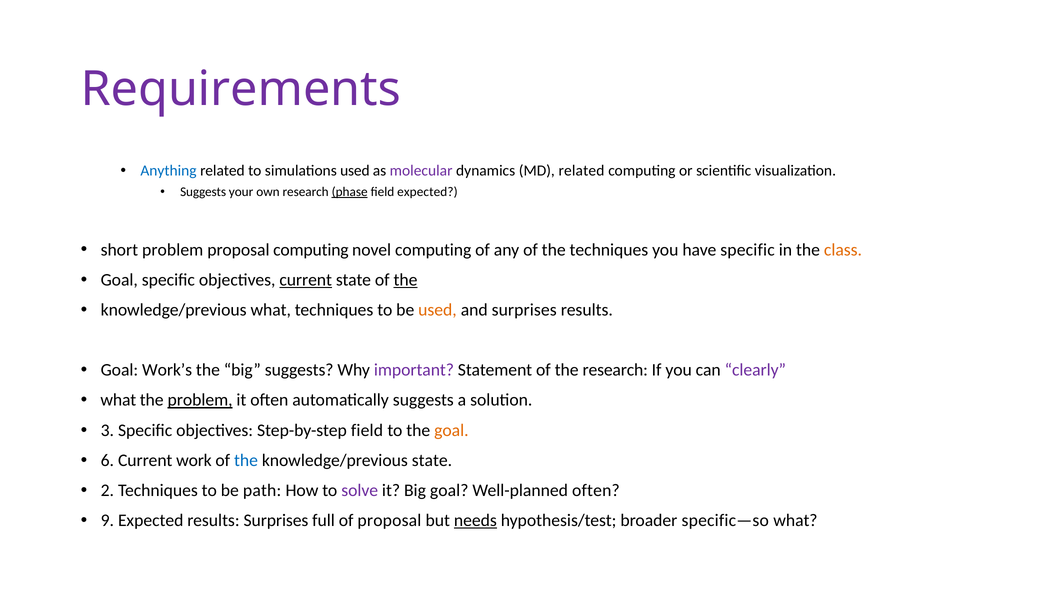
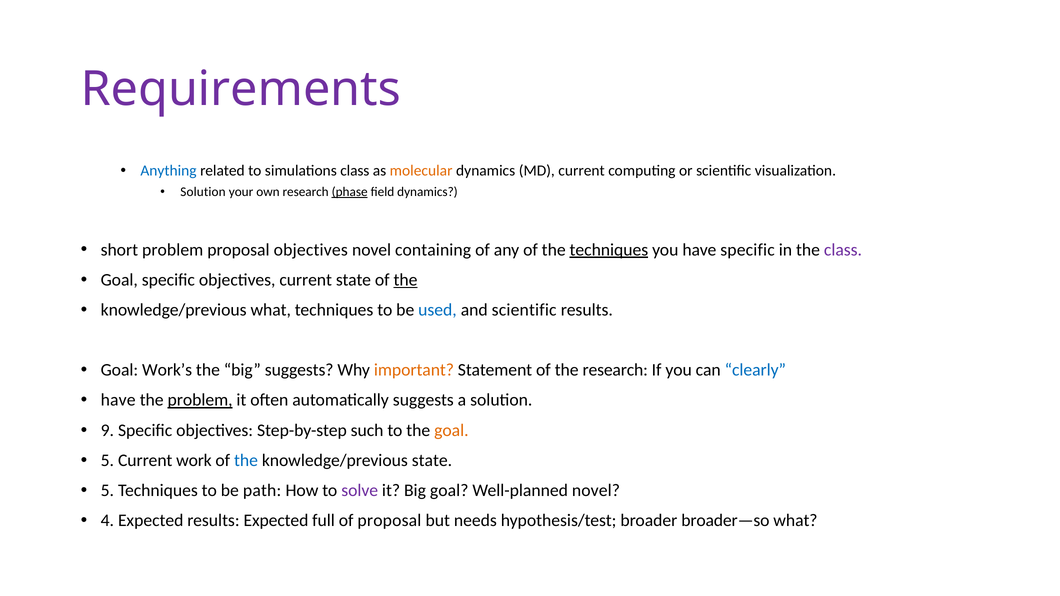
simulations used: used -> class
molecular colour: purple -> orange
MD related: related -> current
Suggests at (203, 192): Suggests -> Solution
field expected: expected -> dynamics
proposal computing: computing -> objectives
novel computing: computing -> containing
techniques at (609, 250) underline: none -> present
class at (843, 250) colour: orange -> purple
current at (306, 280) underline: present -> none
used at (437, 310) colour: orange -> blue
and surprises: surprises -> scientific
important colour: purple -> orange
clearly colour: purple -> blue
what at (118, 400): what -> have
3: 3 -> 9
Step-by-step field: field -> such
6 at (107, 461): 6 -> 5
2 at (107, 491): 2 -> 5
Well-planned often: often -> novel
9: 9 -> 4
results Surprises: Surprises -> Expected
needs underline: present -> none
specific—so: specific—so -> broader—so
